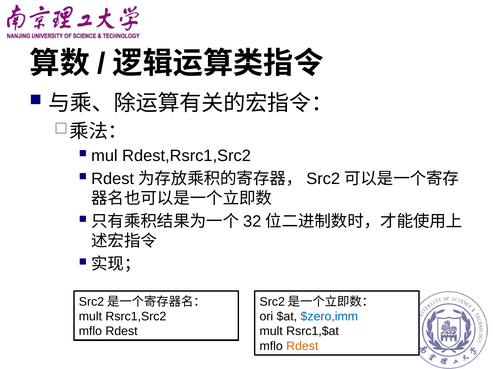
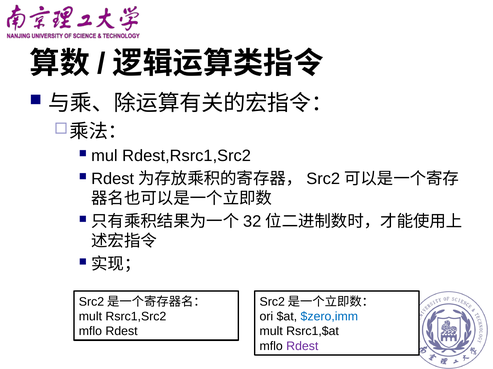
Rdest at (302, 347) colour: orange -> purple
